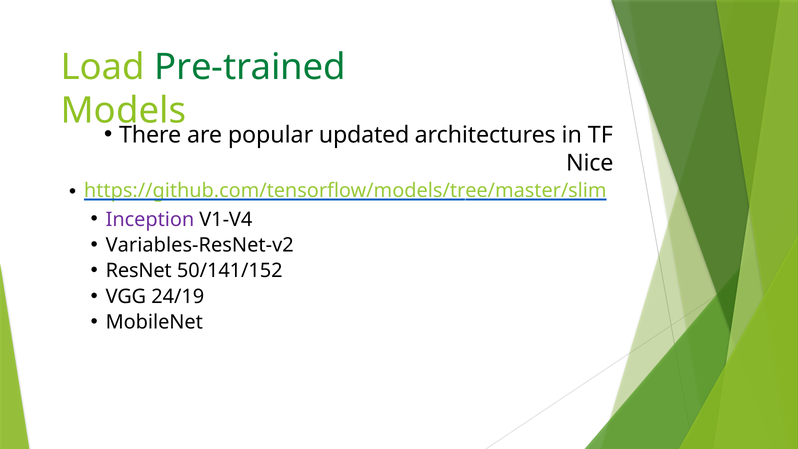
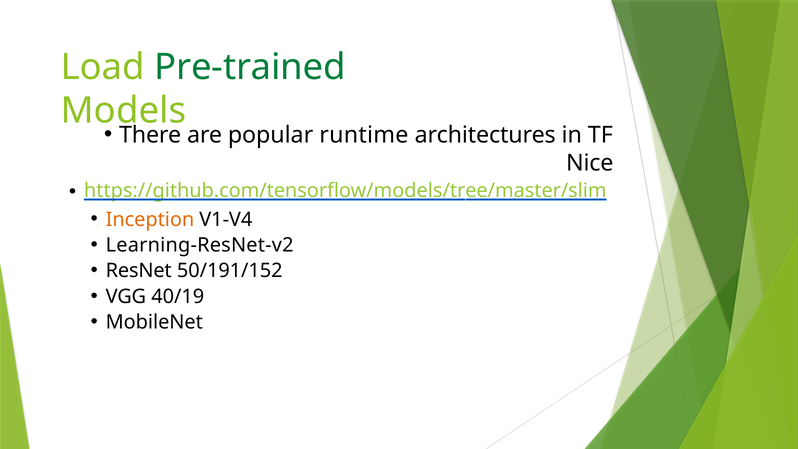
updated: updated -> runtime
Inception colour: purple -> orange
Variables-ResNet-v2: Variables-ResNet-v2 -> Learning-ResNet-v2
50/141/152: 50/141/152 -> 50/191/152
24/19: 24/19 -> 40/19
